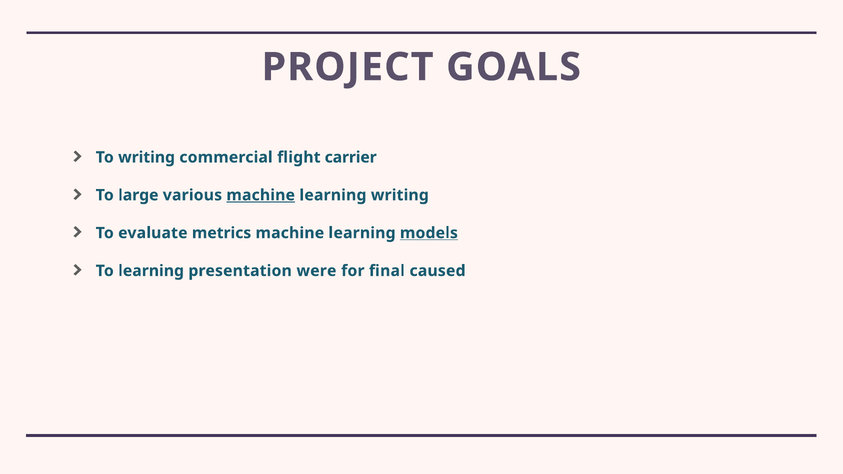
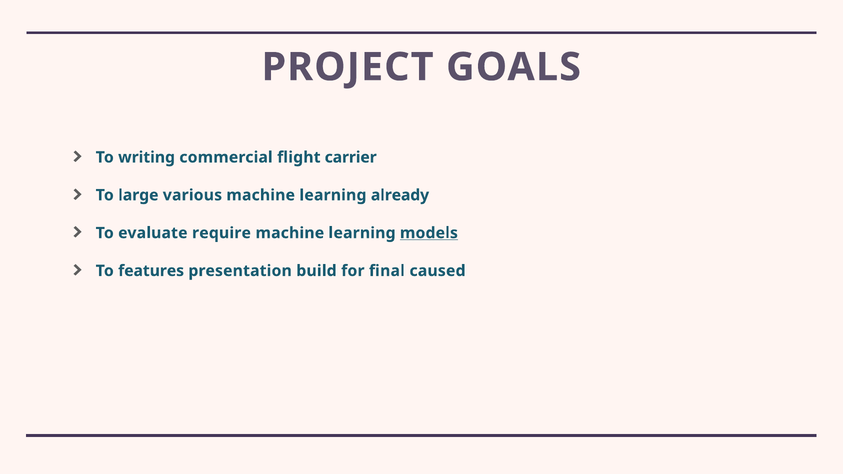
machine at (261, 195) underline: present -> none
learning writing: writing -> already
metrics: metrics -> require
To learning: learning -> features
were: were -> build
